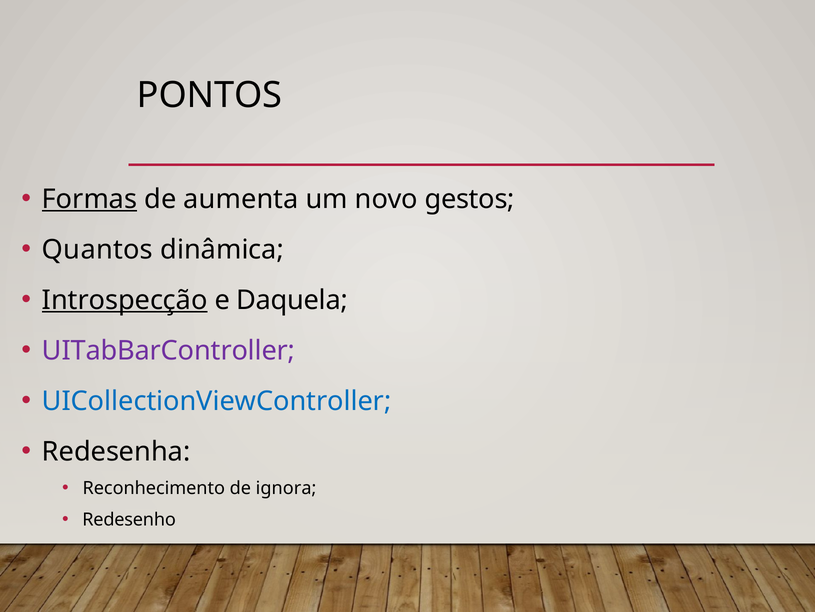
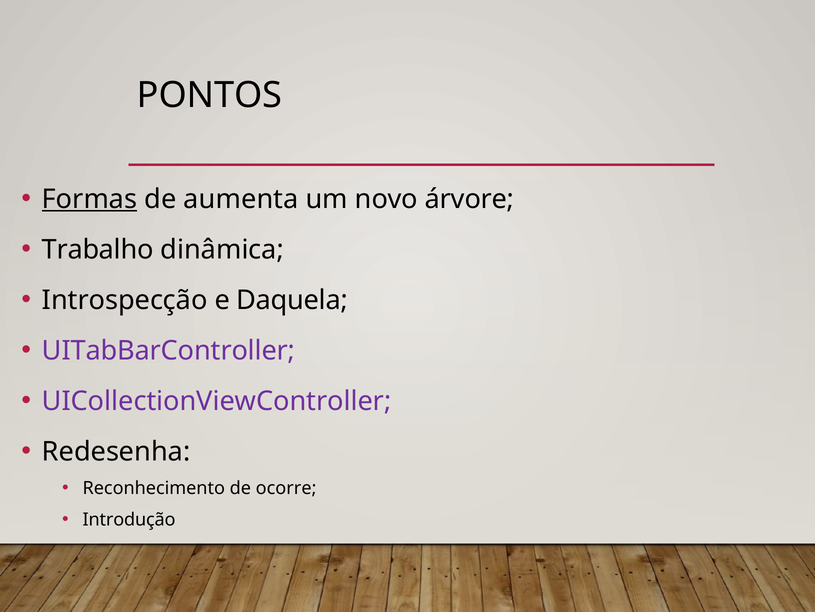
gestos: gestos -> árvore
Quantos: Quantos -> Trabalho
Introspecção underline: present -> none
UICollectionViewController colour: blue -> purple
ignora: ignora -> ocorre
Redesenho: Redesenho -> Introdução
